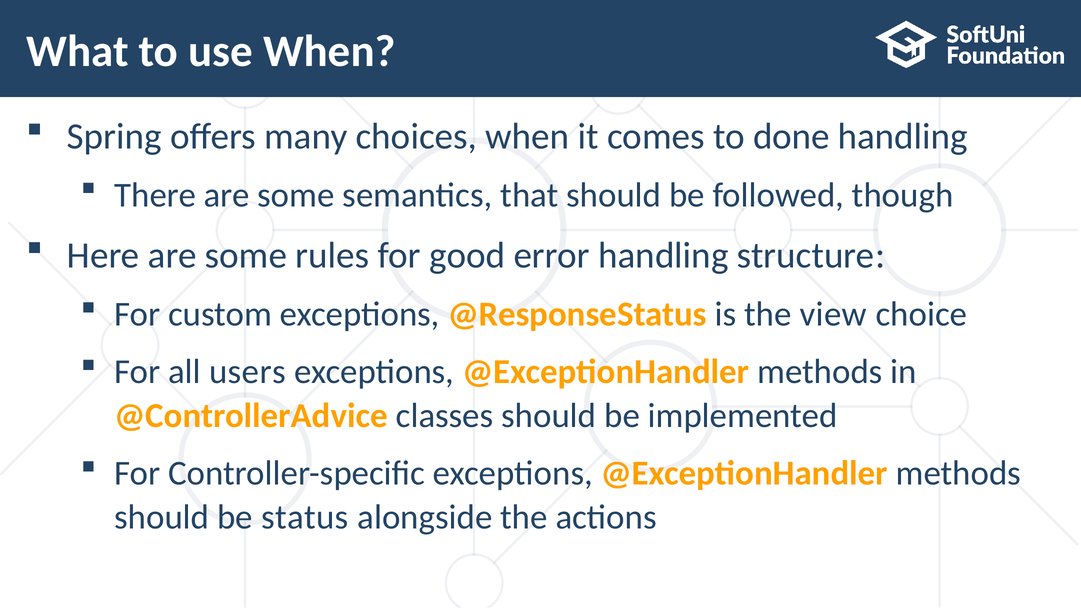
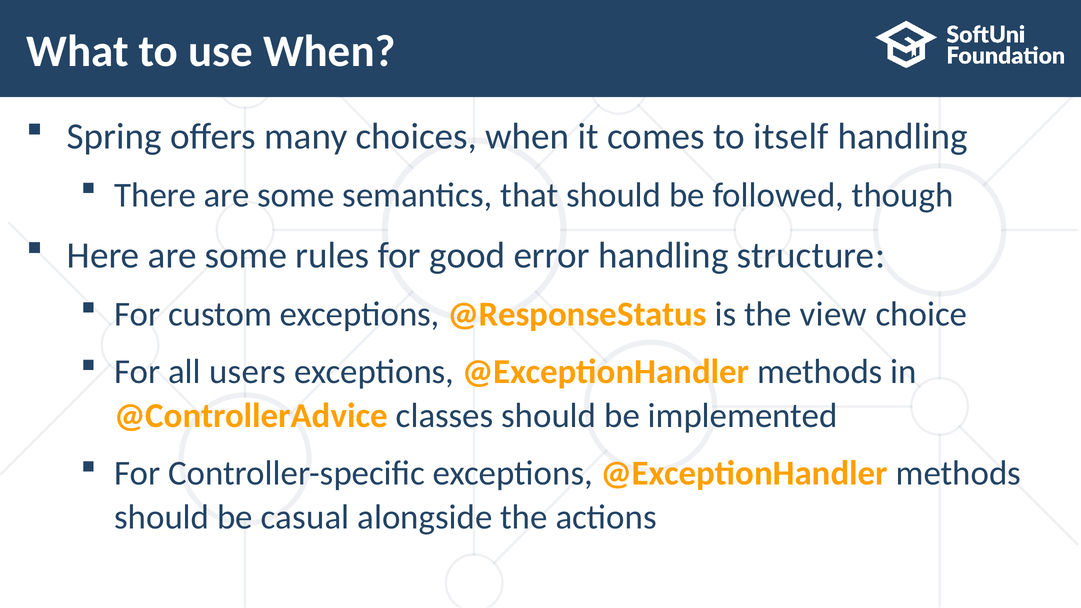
done: done -> itself
status: status -> casual
